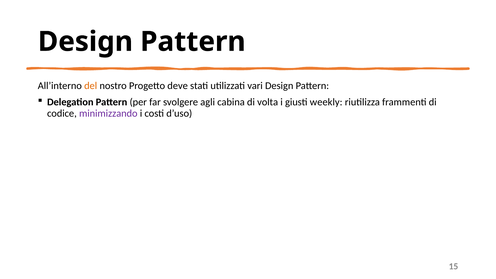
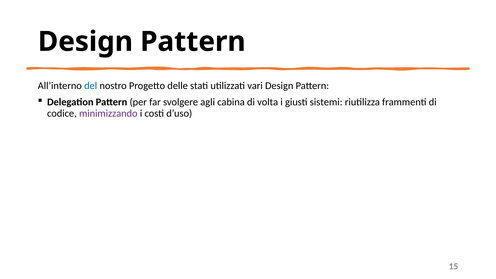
del colour: orange -> blue
deve: deve -> delle
weekly: weekly -> sistemi
